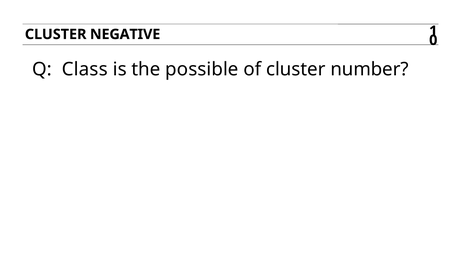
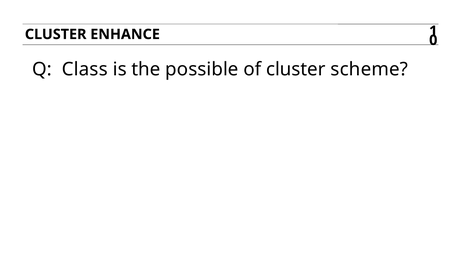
NEGATIVE: NEGATIVE -> ENHANCE
number: number -> scheme
